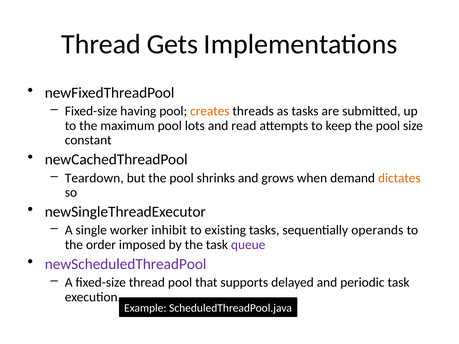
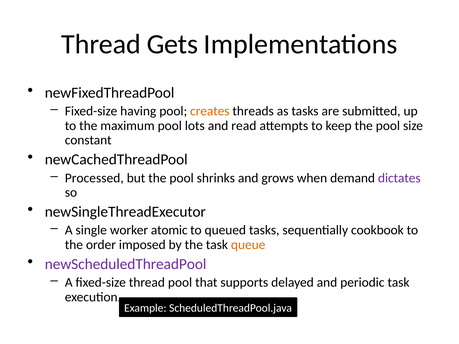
Teardown: Teardown -> Processed
dictates colour: orange -> purple
inhibit: inhibit -> atomic
existing: existing -> queued
operands: operands -> cookbook
queue colour: purple -> orange
